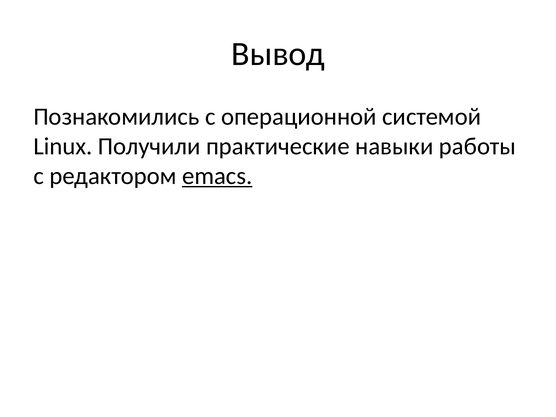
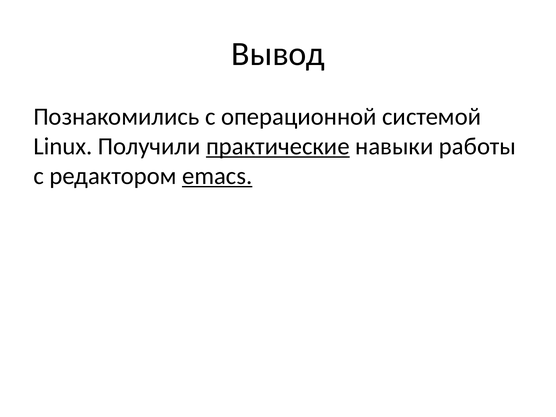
практические underline: none -> present
